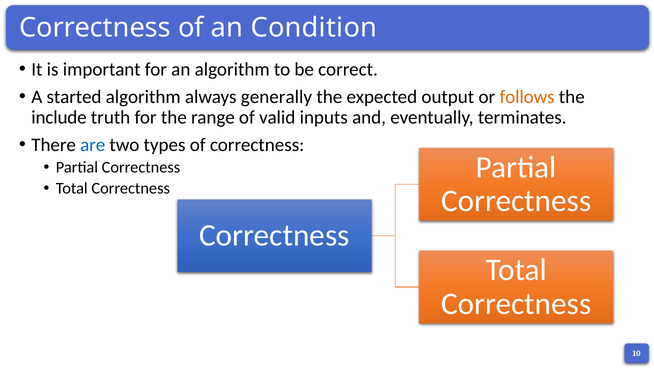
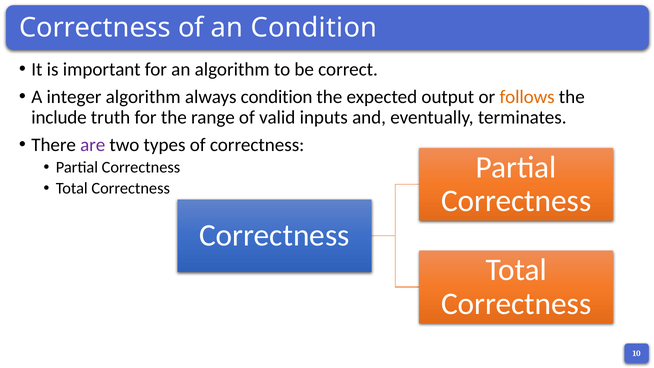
started: started -> integer
always generally: generally -> condition
are colour: blue -> purple
